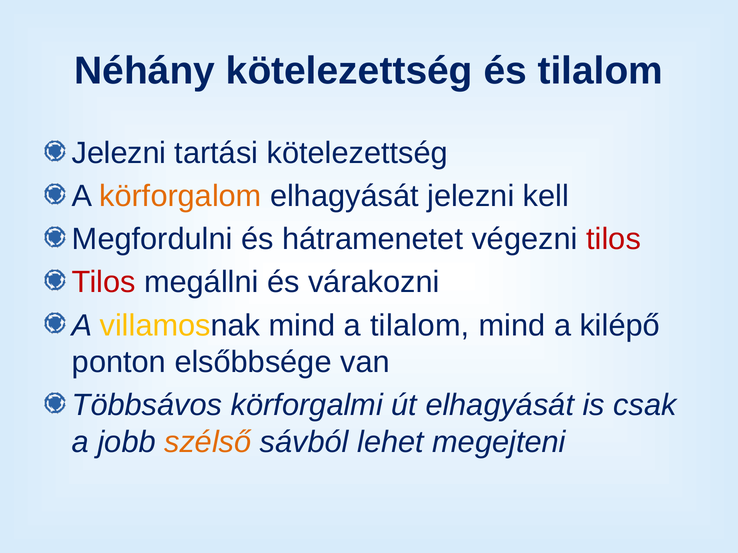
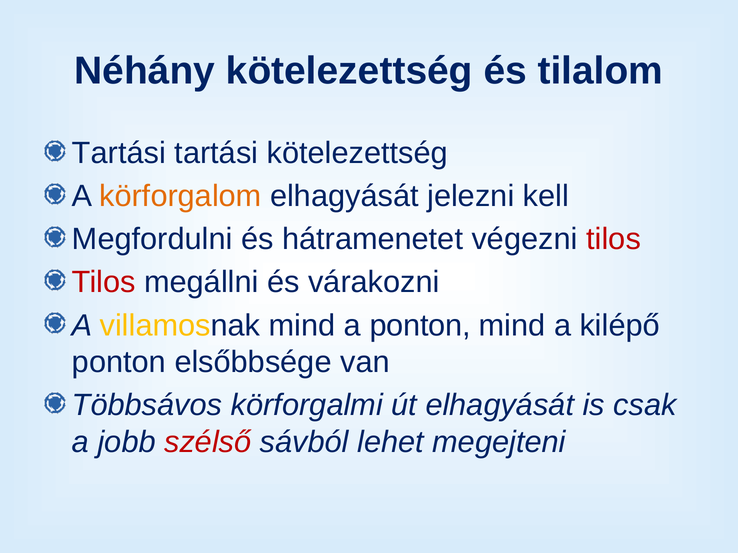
Jelezni at (119, 153): Jelezni -> Tartási
a tilalom: tilalom -> ponton
szélső colour: orange -> red
